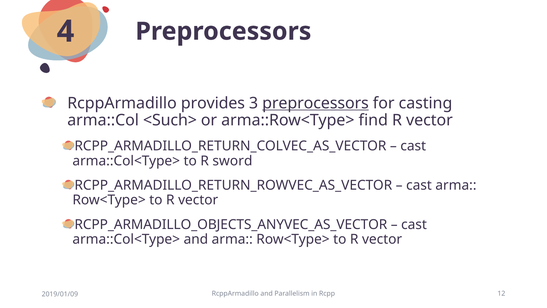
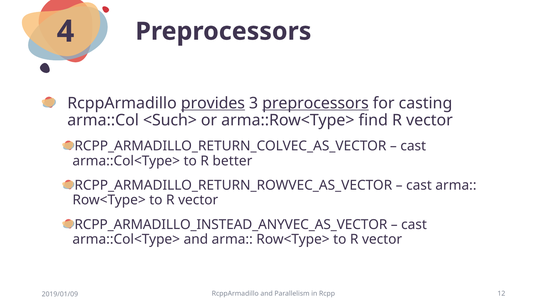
provides underline: none -> present
sword: sword -> better
RCPP_ARMADILLO_OBJECTS_ANYVEC_AS_VECTOR: RCPP_ARMADILLO_OBJECTS_ANYVEC_AS_VECTOR -> RCPP_ARMADILLO_INSTEAD_ANYVEC_AS_VECTOR
